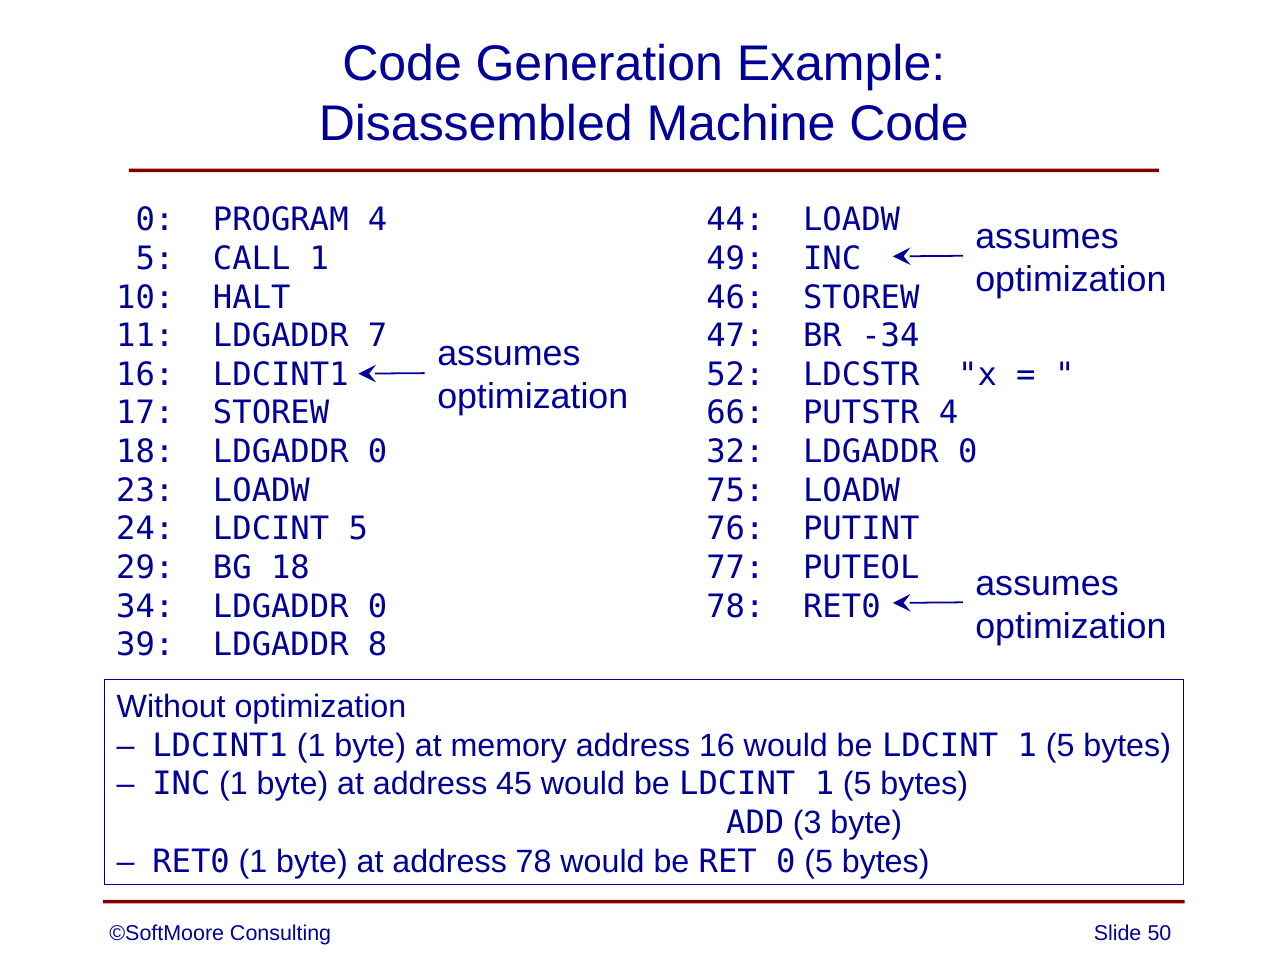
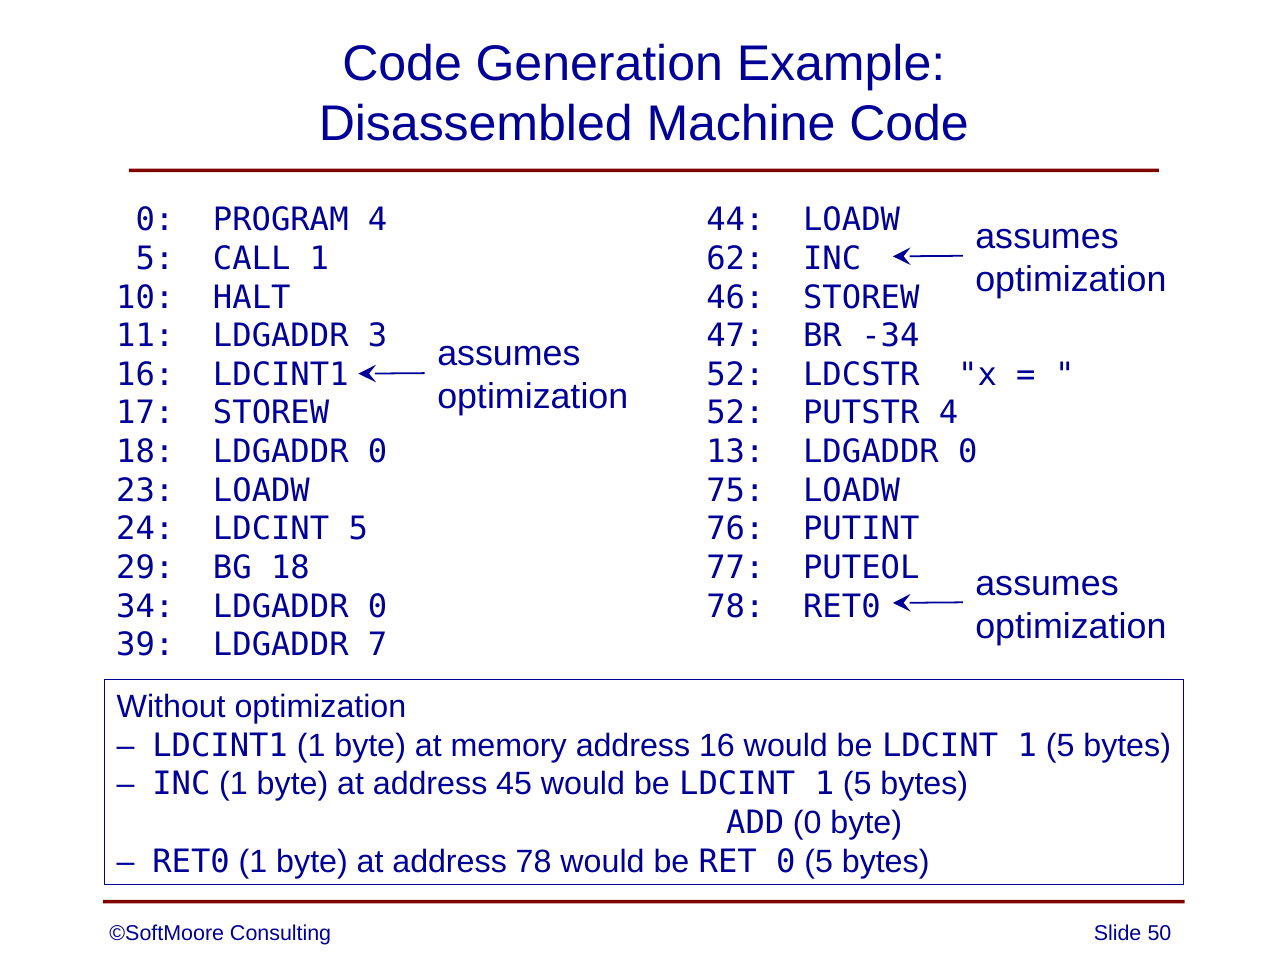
49: 49 -> 62
7: 7 -> 3
66 at (735, 413): 66 -> 52
32: 32 -> 13
8: 8 -> 7
ADD 3: 3 -> 0
